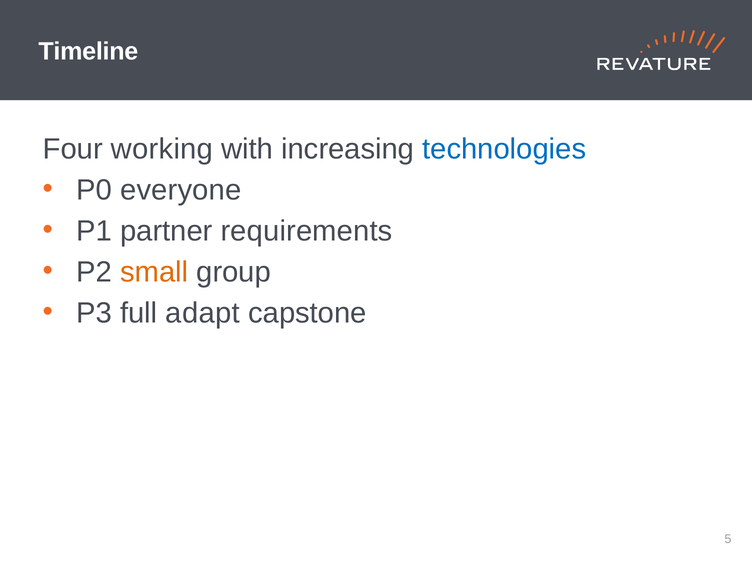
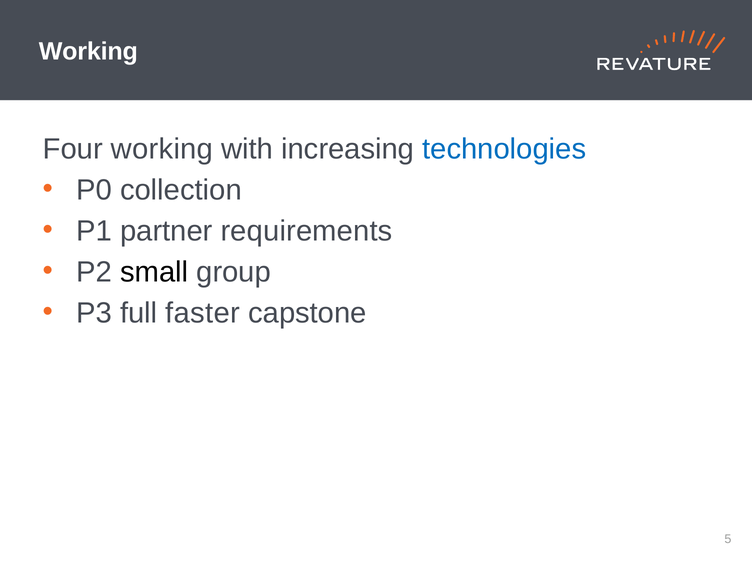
Timeline at (88, 52): Timeline -> Working
everyone: everyone -> collection
small colour: orange -> black
adapt: adapt -> faster
